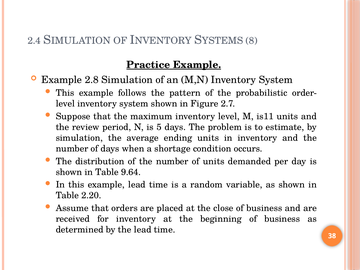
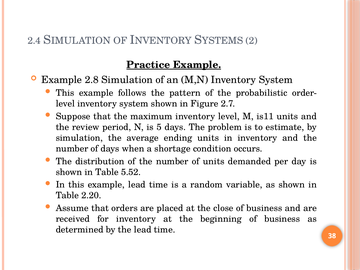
8: 8 -> 2
9.64: 9.64 -> 5.52
